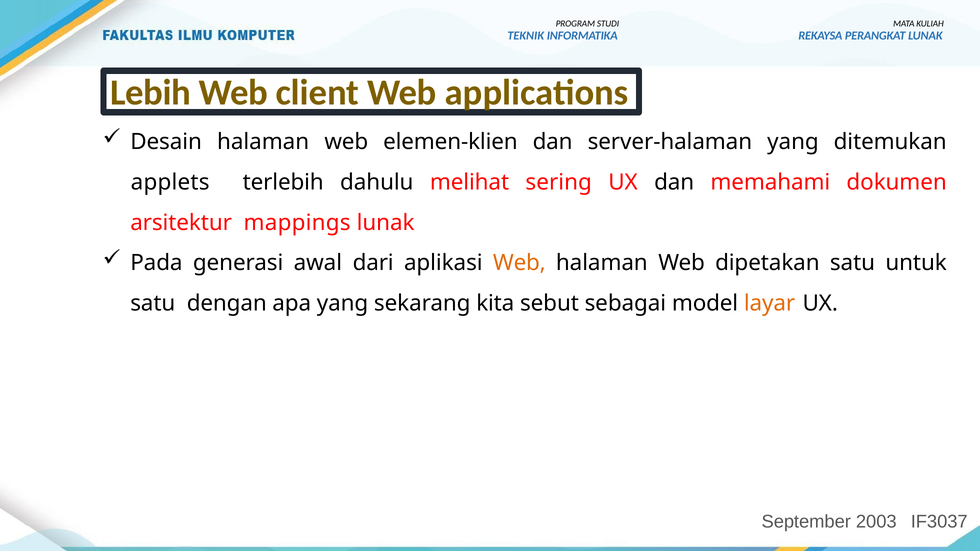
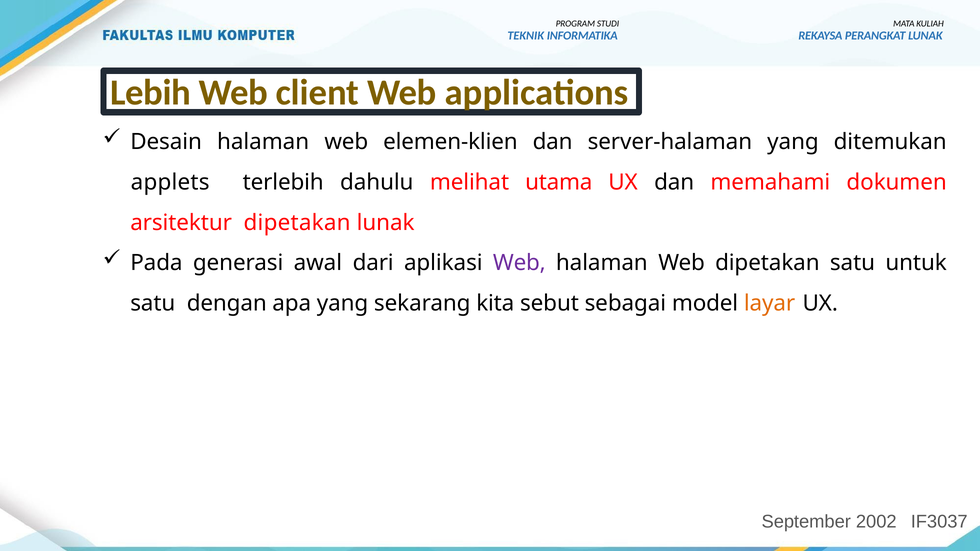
sering: sering -> utama
arsitektur mappings: mappings -> dipetakan
Web at (519, 263) colour: orange -> purple
2003: 2003 -> 2002
